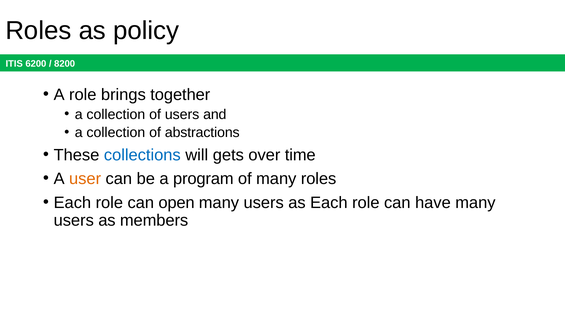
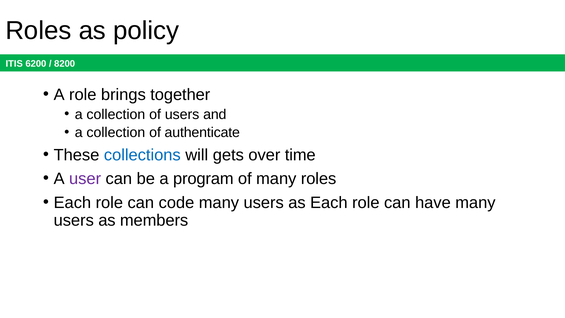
abstractions: abstractions -> authenticate
user colour: orange -> purple
open: open -> code
